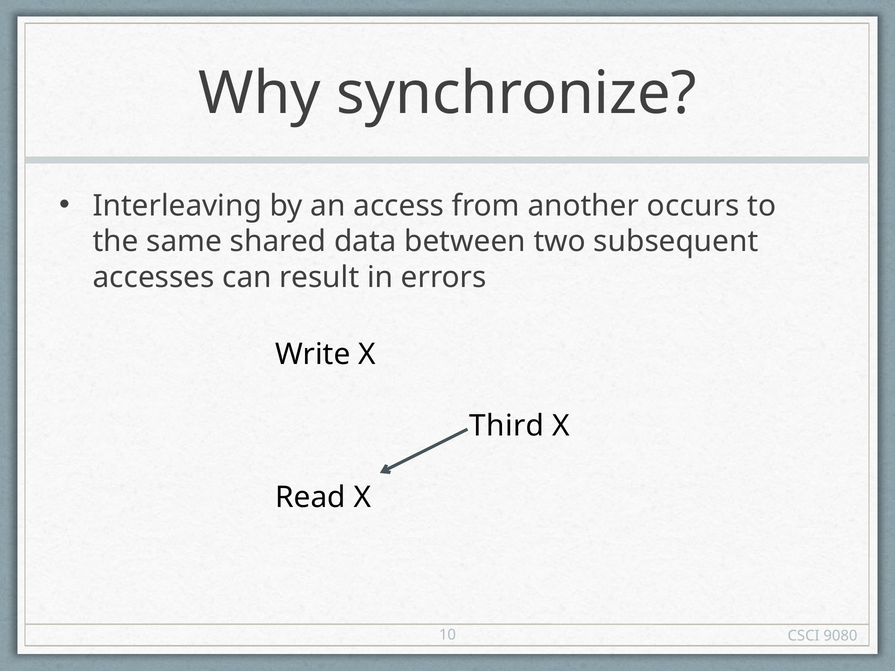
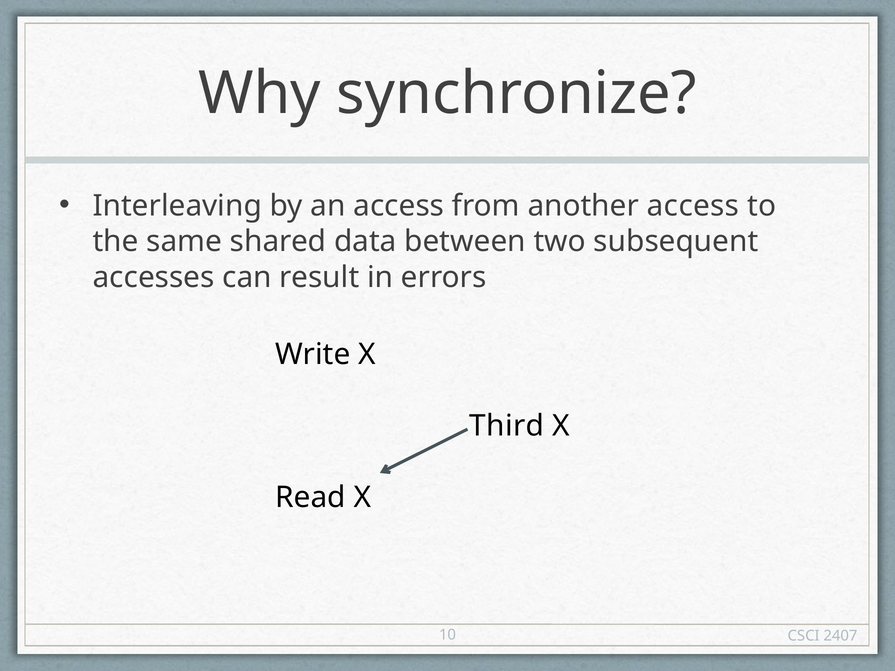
another occurs: occurs -> access
9080: 9080 -> 2407
